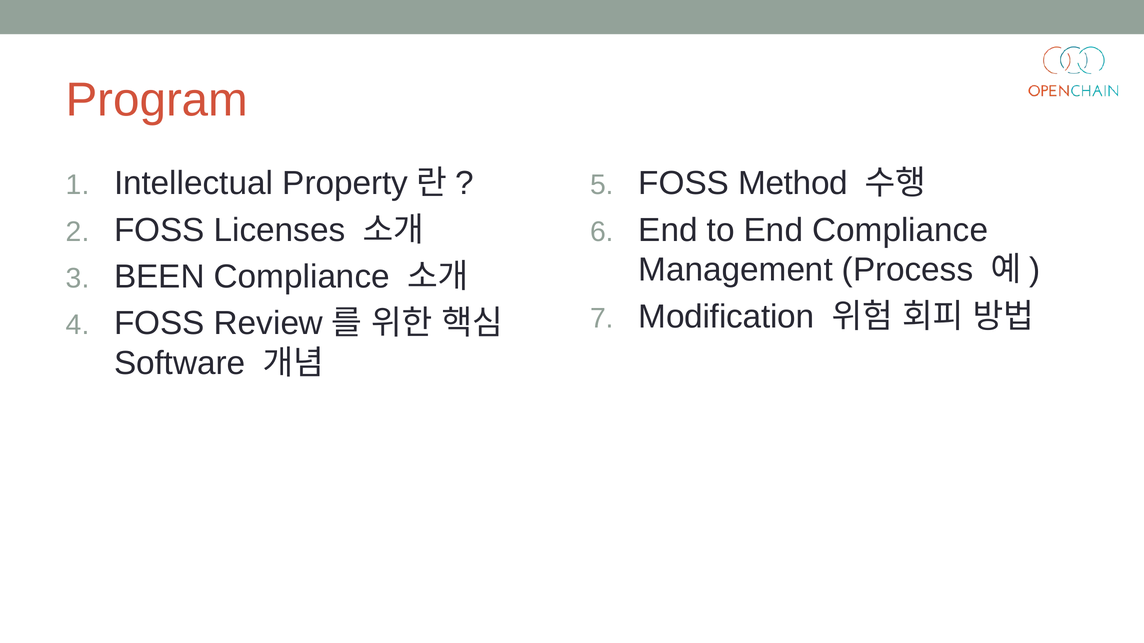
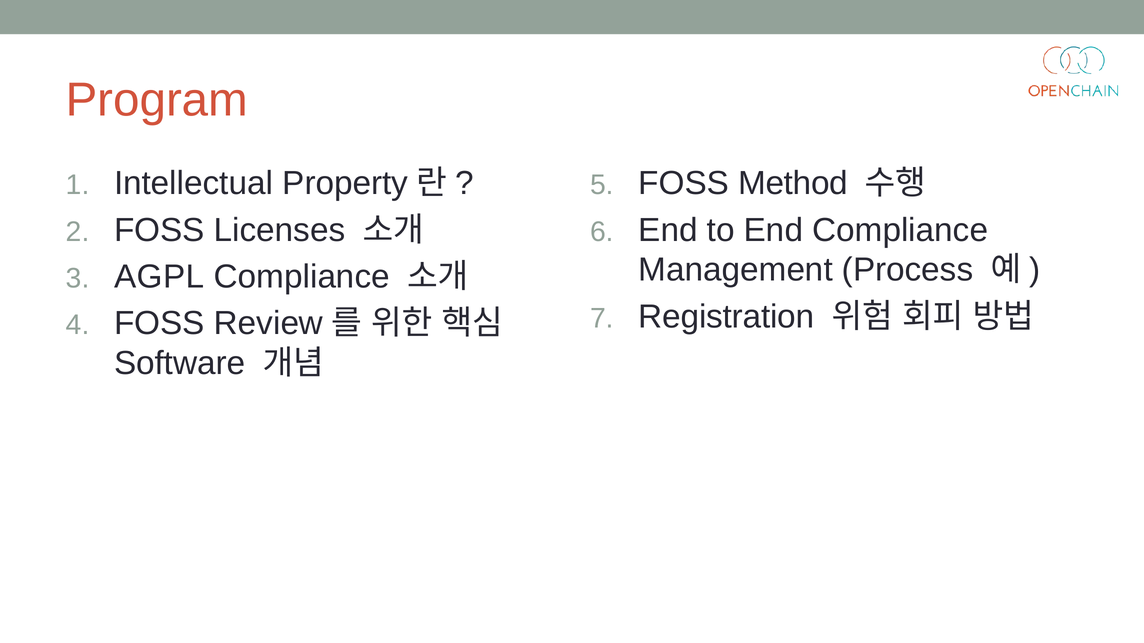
BEEN: BEEN -> AGPL
Modification: Modification -> Registration
